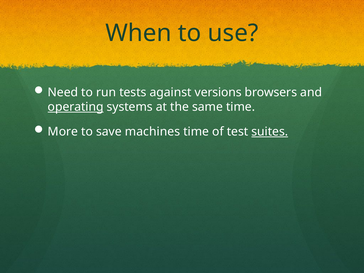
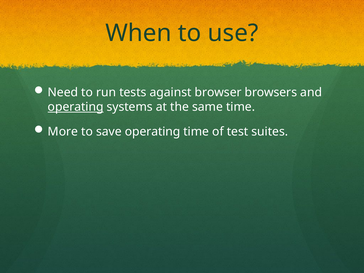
versions: versions -> browser
save machines: machines -> operating
suites underline: present -> none
